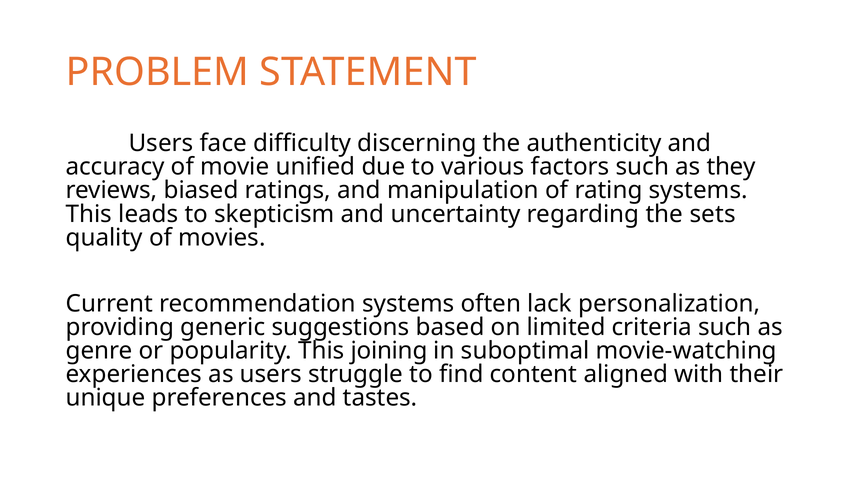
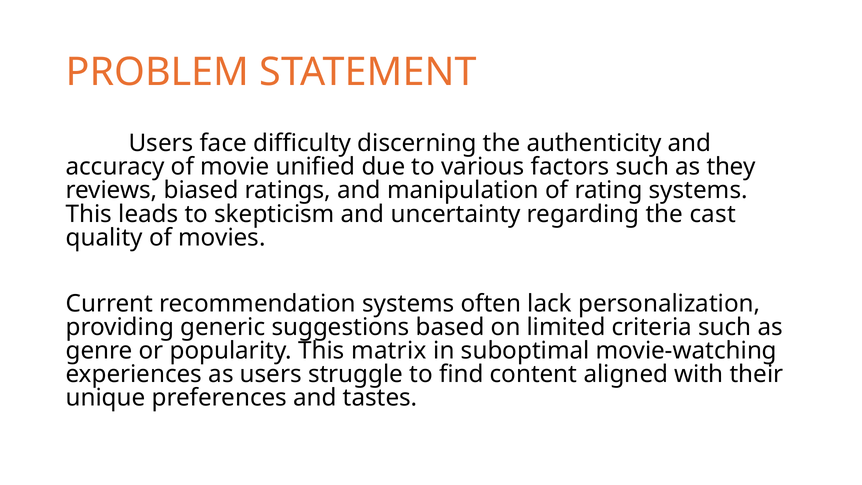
sets: sets -> cast
joining: joining -> matrix
